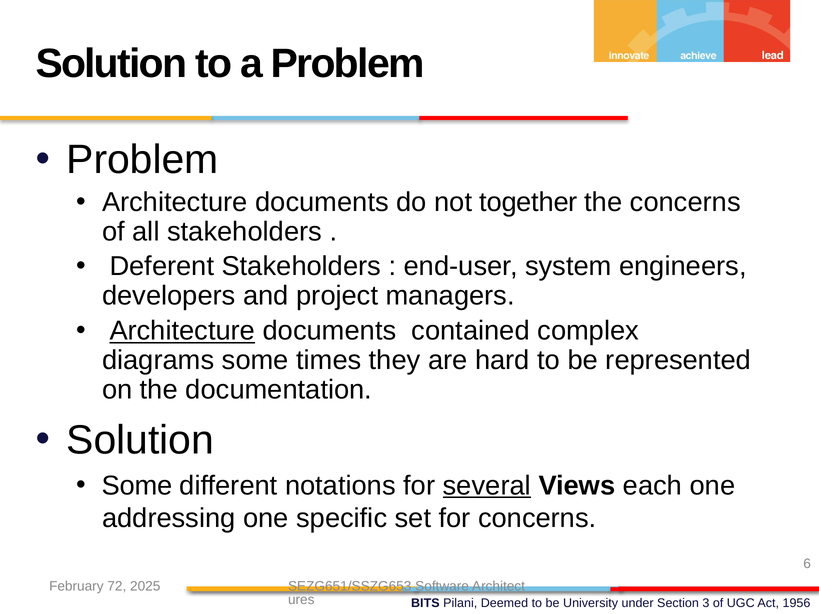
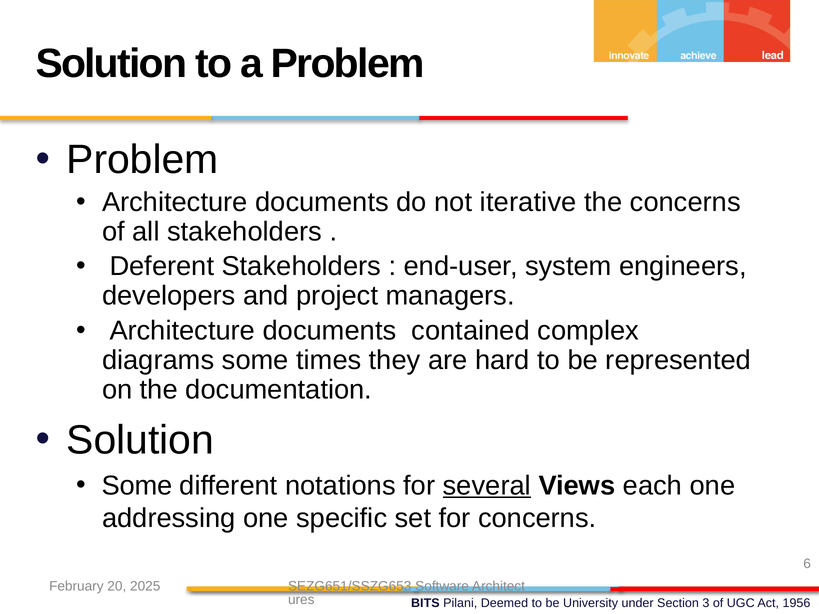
together: together -> iterative
Architecture at (182, 331) underline: present -> none
72: 72 -> 20
